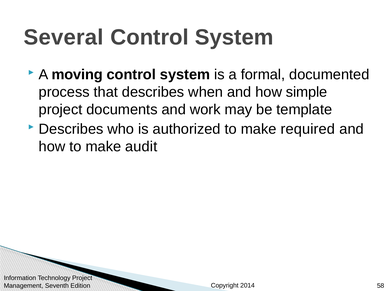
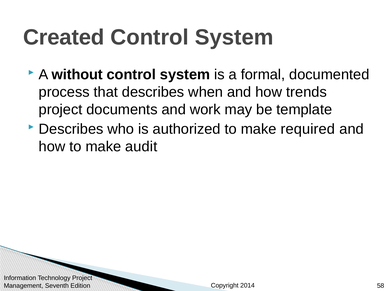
Several: Several -> Created
moving: moving -> without
simple: simple -> trends
